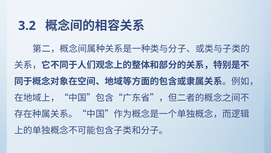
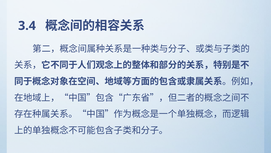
3.2: 3.2 -> 3.4
